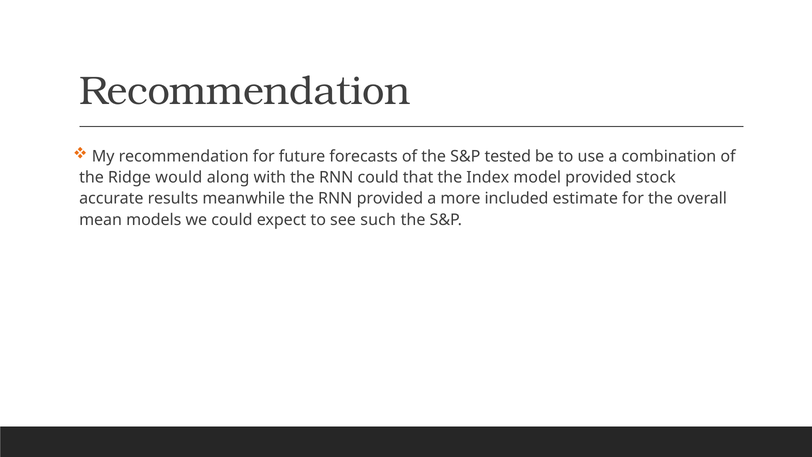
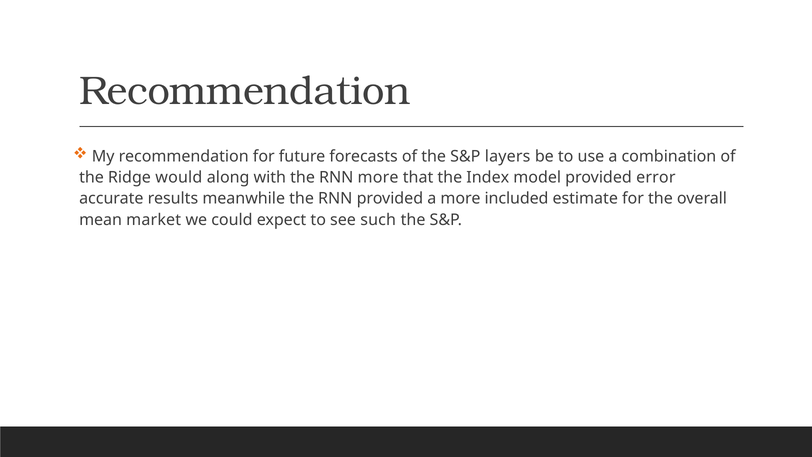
tested: tested -> layers
RNN could: could -> more
stock: stock -> error
models: models -> market
